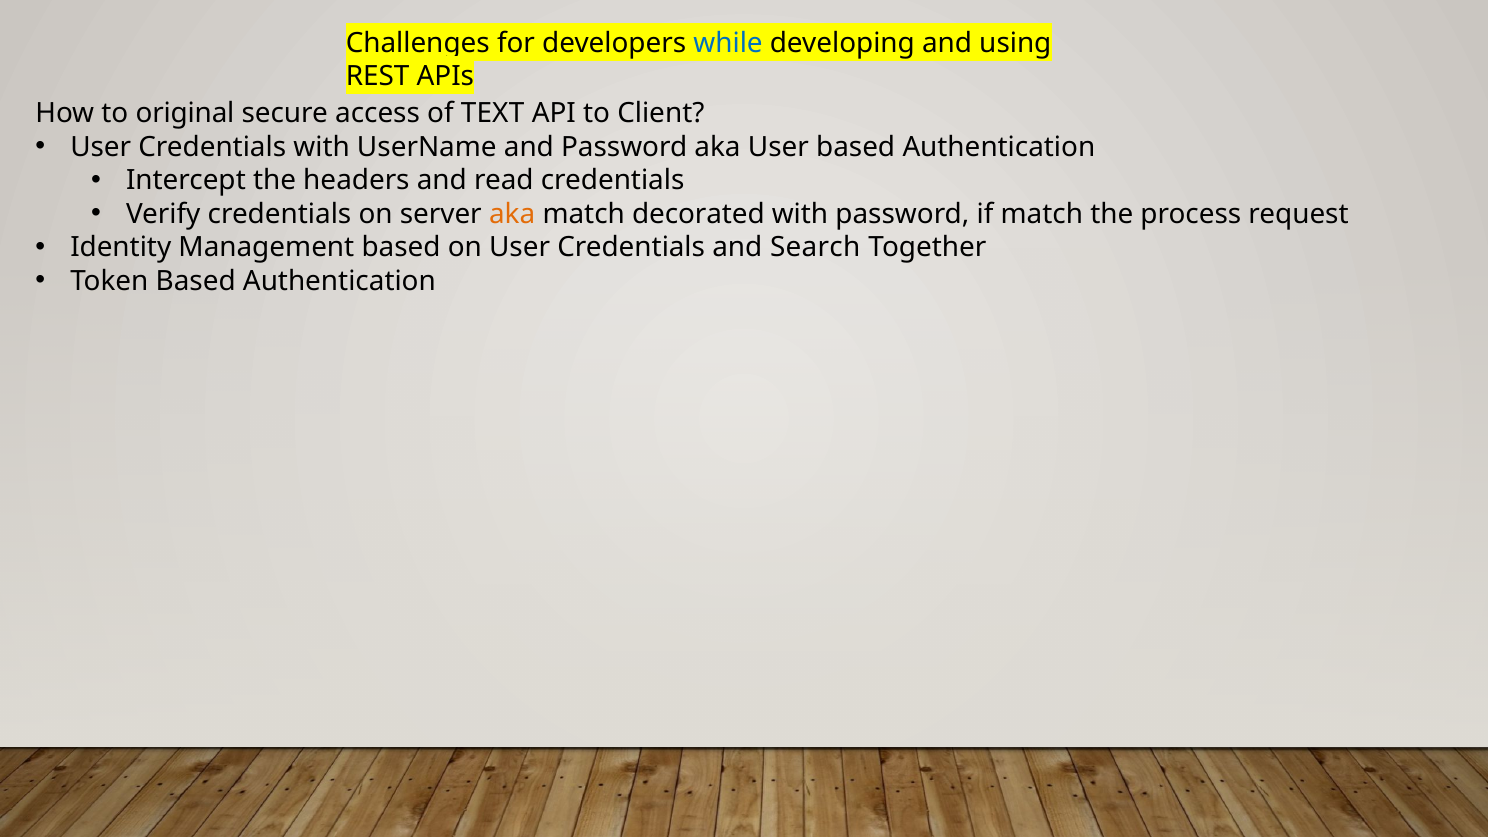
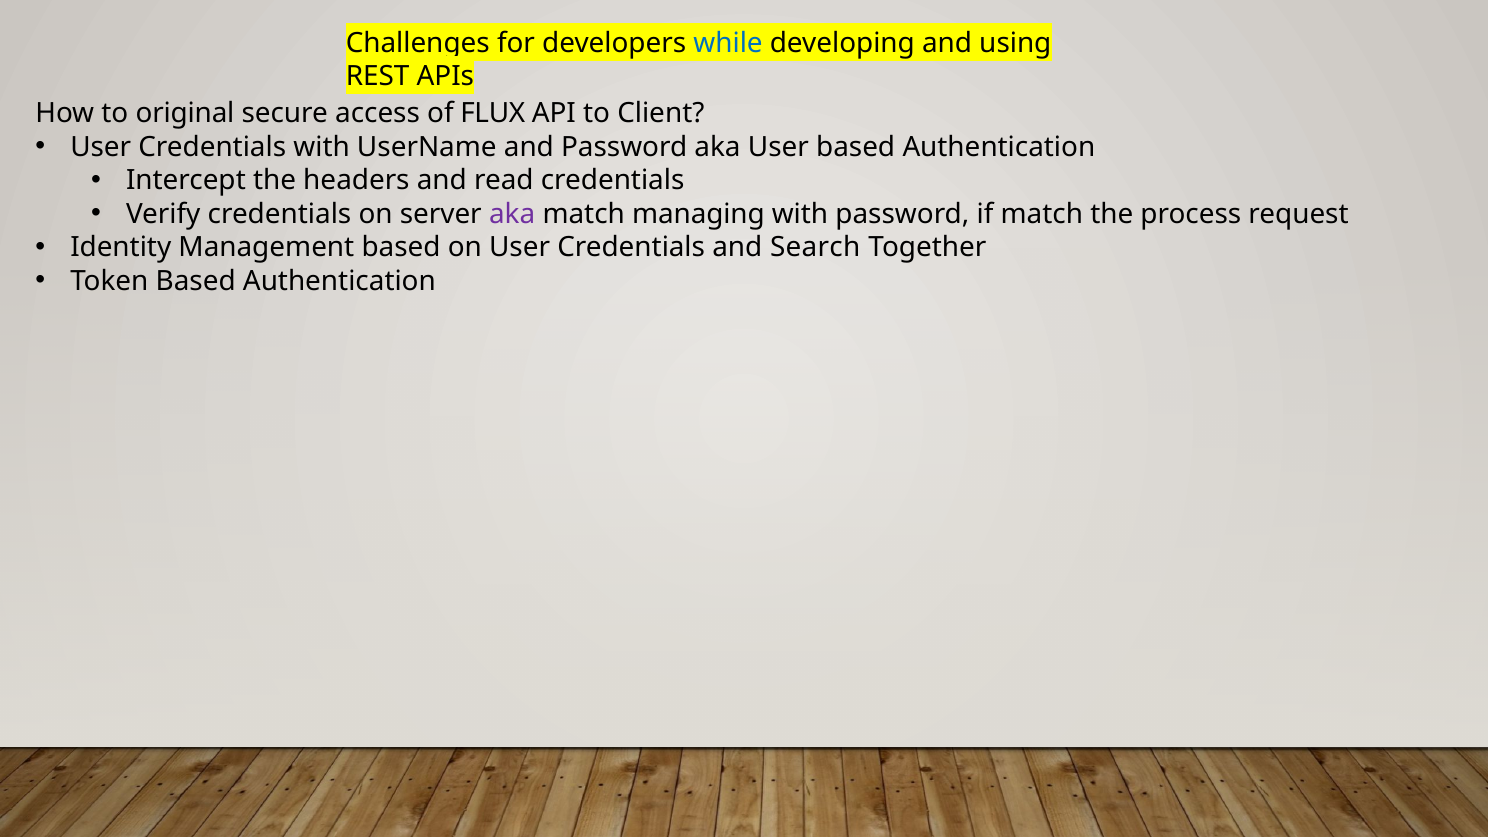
TEXT: TEXT -> FLUX
aka at (512, 214) colour: orange -> purple
decorated: decorated -> managing
